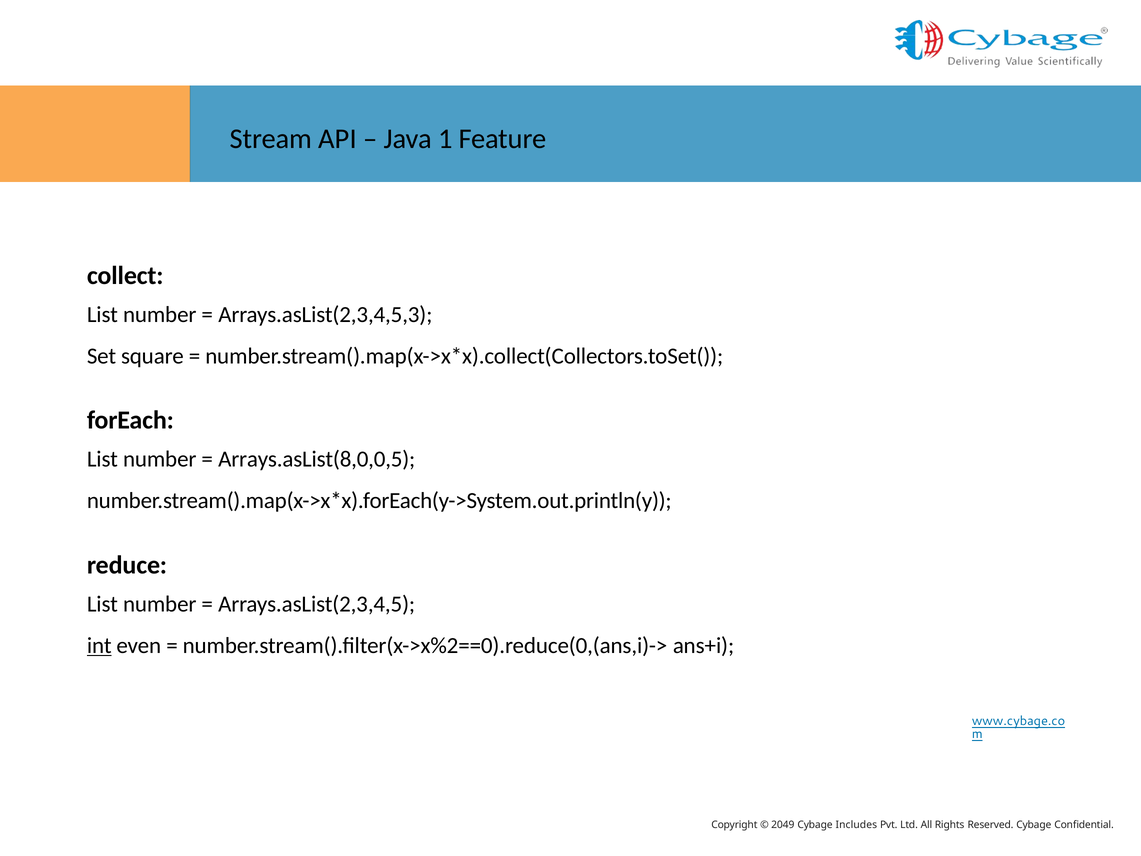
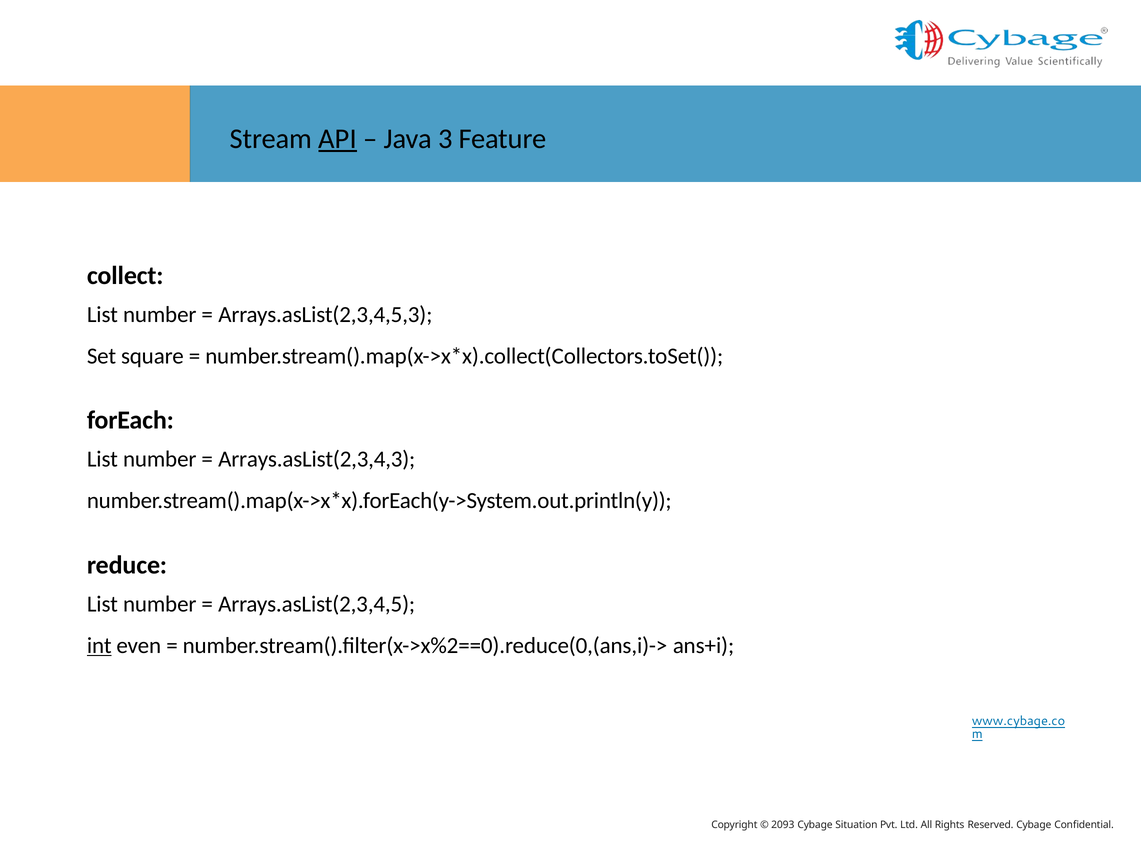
API at (338, 139) underline: none -> present
1: 1 -> 3
Arrays.asList(8,0,0,5: Arrays.asList(8,0,0,5 -> Arrays.asList(2,3,4,3
2049: 2049 -> 2093
Includes: Includes -> Situation
